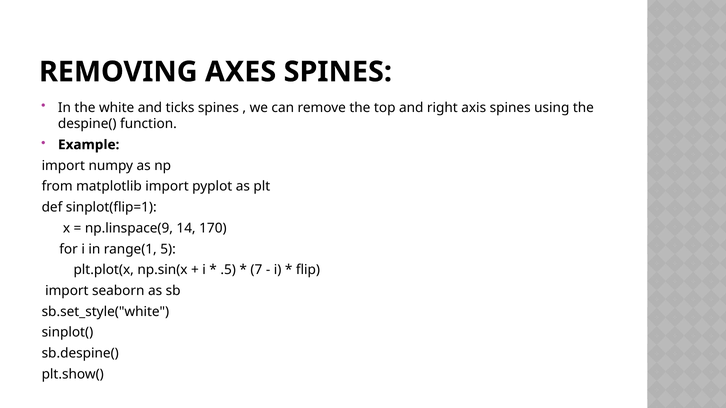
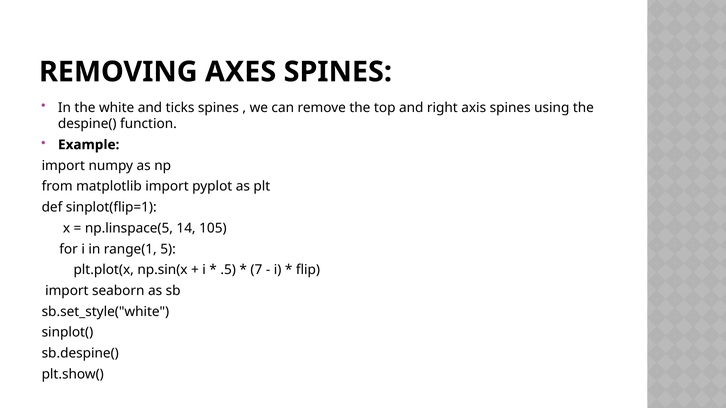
np.linspace(9: np.linspace(9 -> np.linspace(5
170: 170 -> 105
